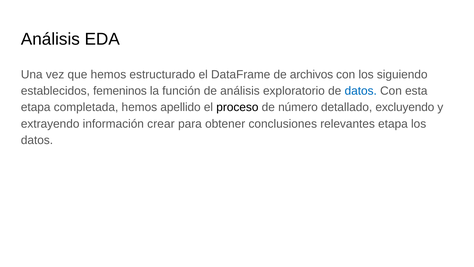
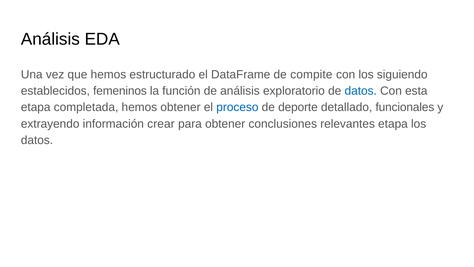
archivos: archivos -> compite
hemos apellido: apellido -> obtener
proceso colour: black -> blue
número: número -> deporte
excluyendo: excluyendo -> funcionales
